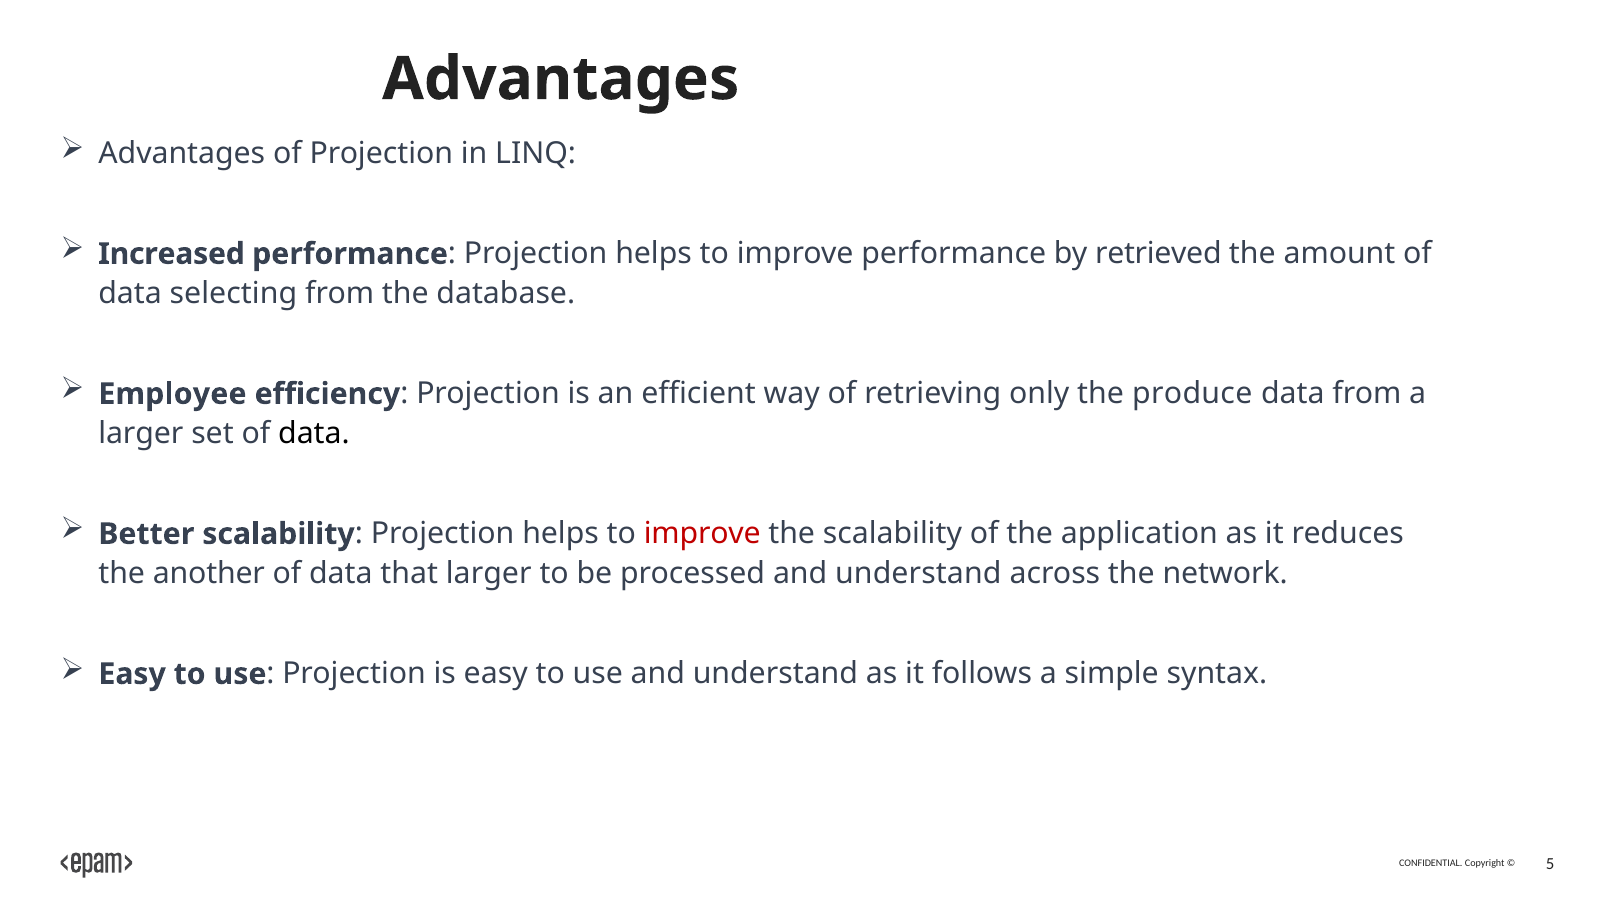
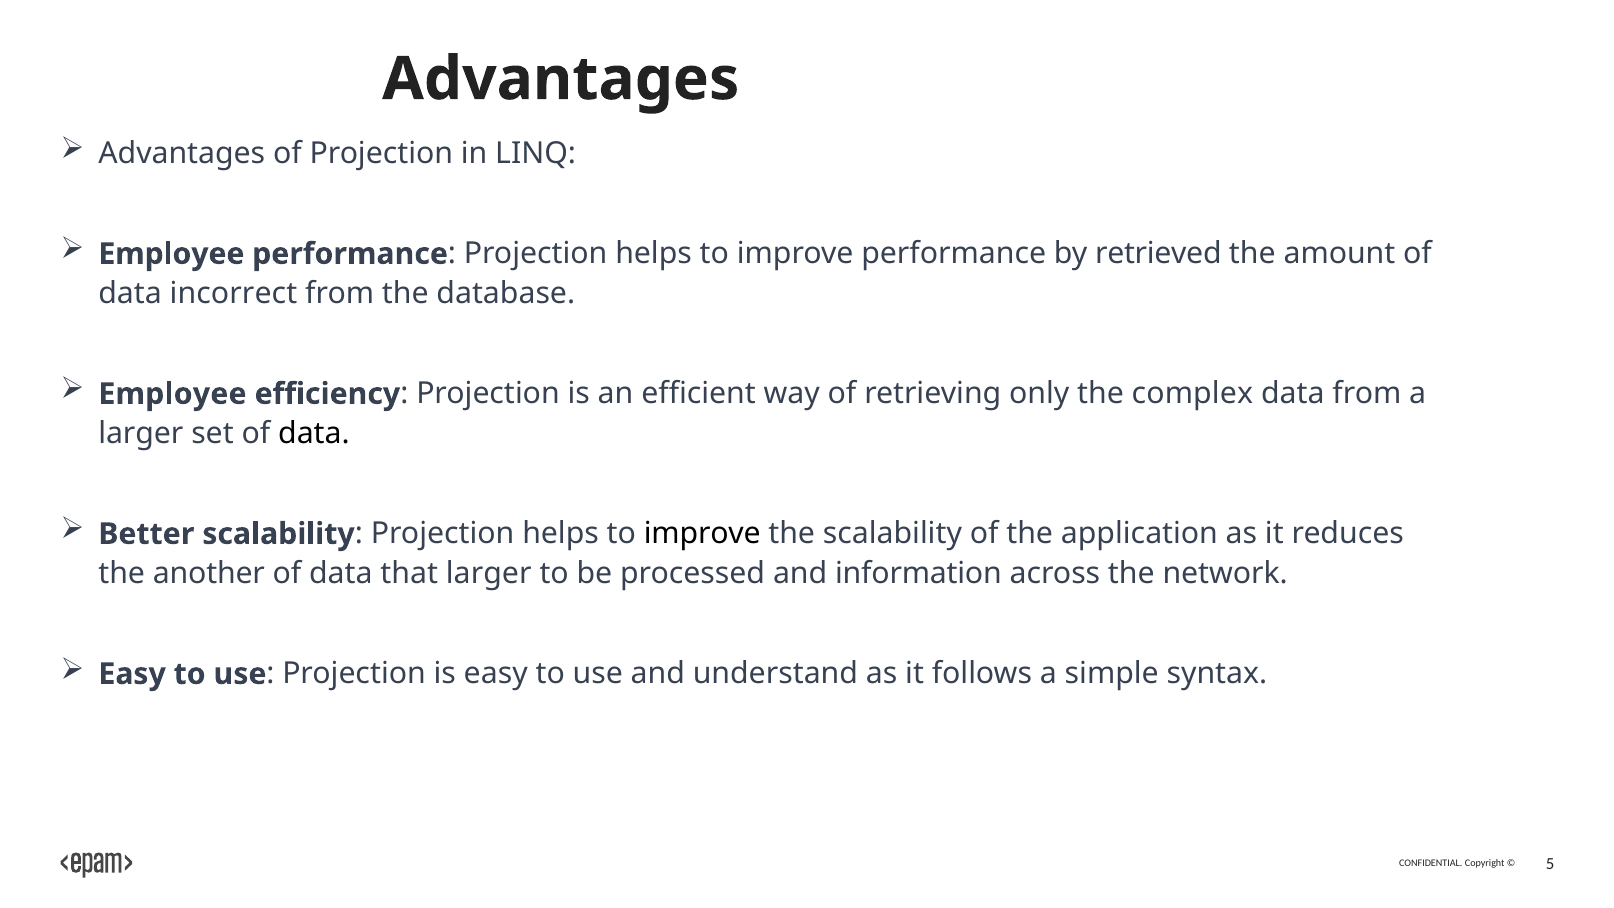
Increased at (171, 254): Increased -> Employee
selecting: selecting -> incorrect
produce: produce -> complex
improve at (702, 534) colour: red -> black
processed and understand: understand -> information
